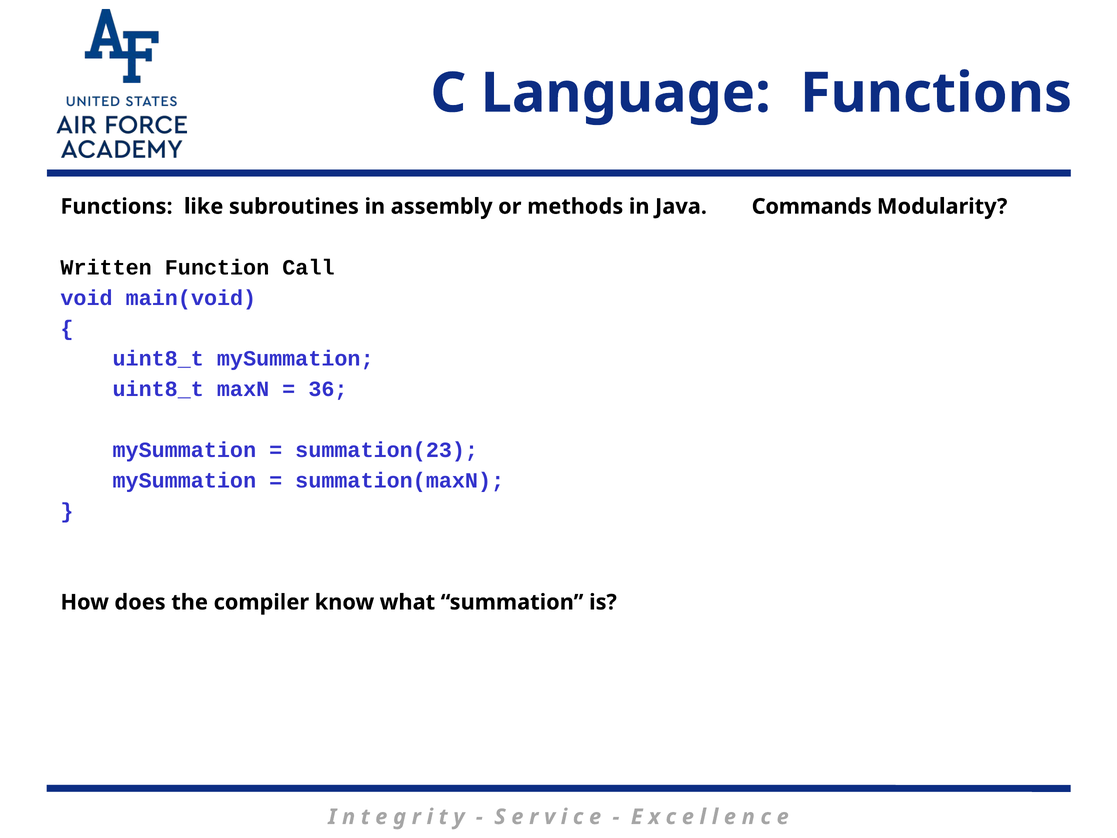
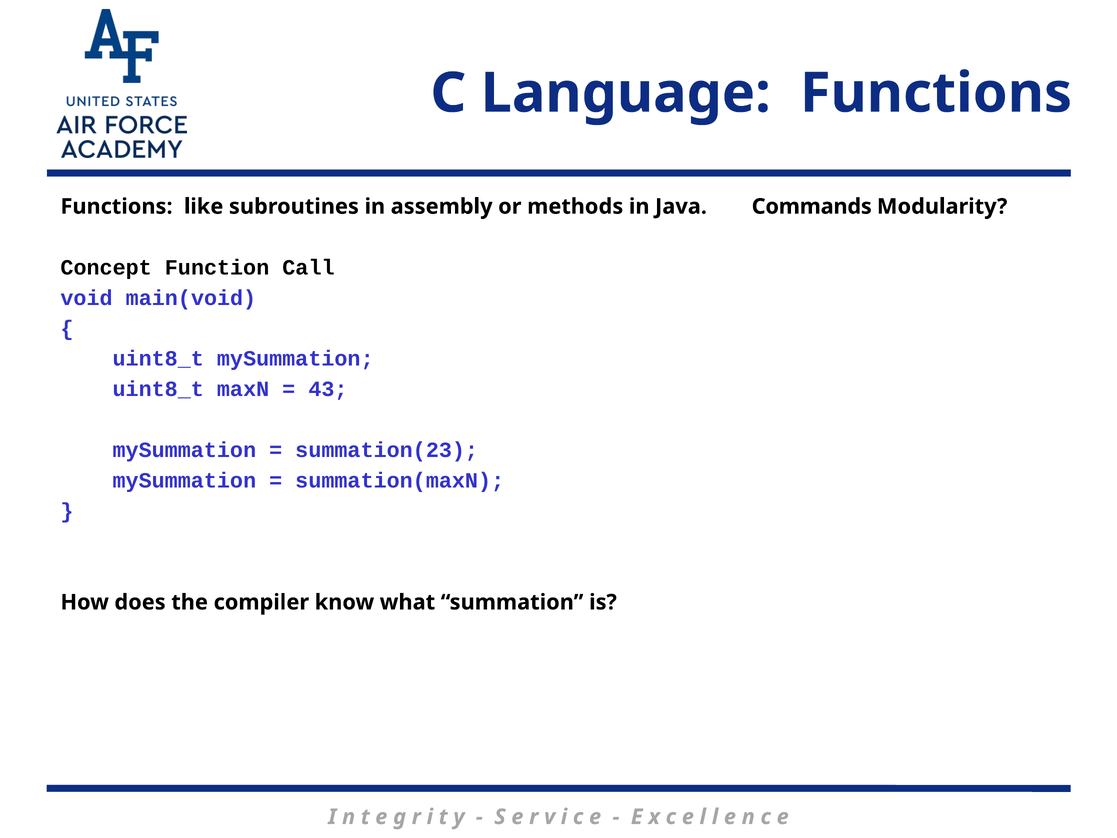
Written: Written -> Concept
36: 36 -> 43
